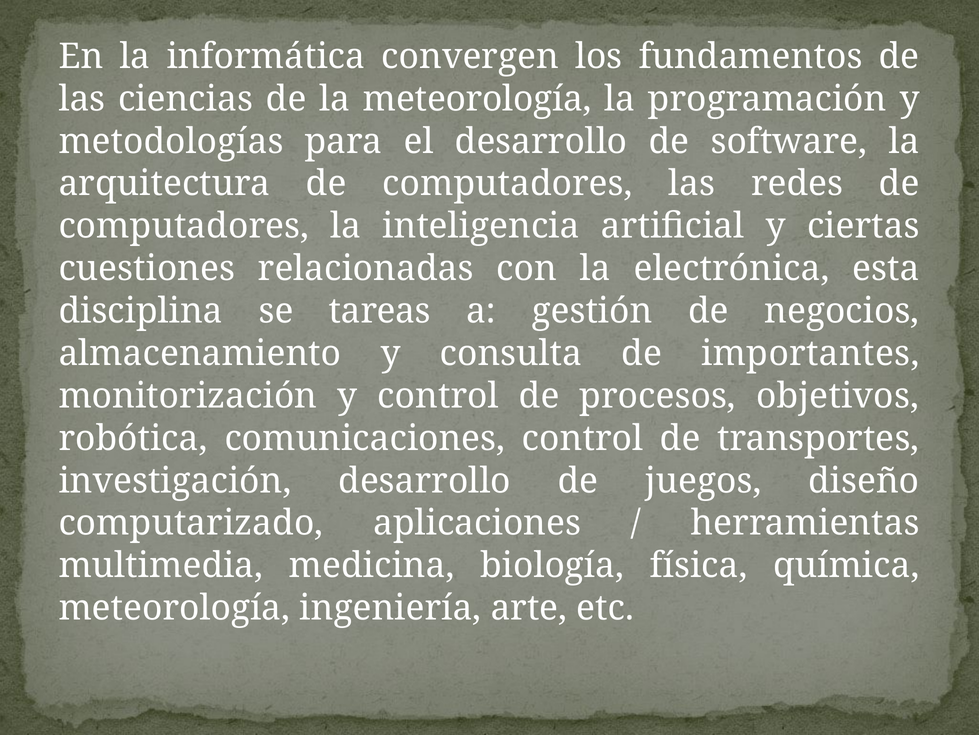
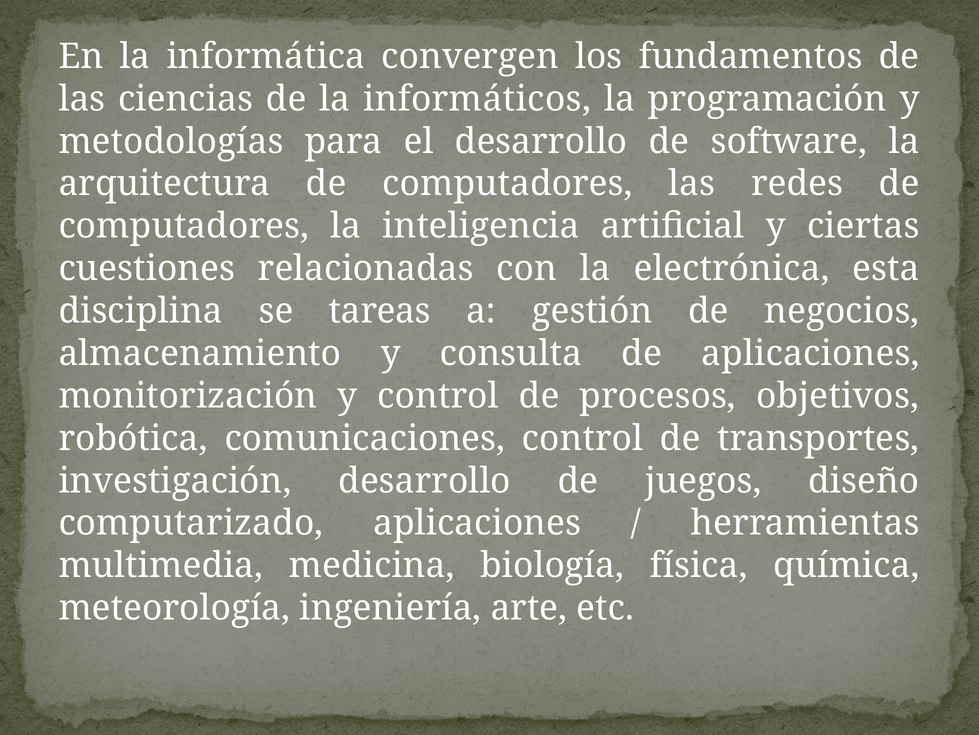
la meteorología: meteorología -> informáticos
de importantes: importantes -> aplicaciones
